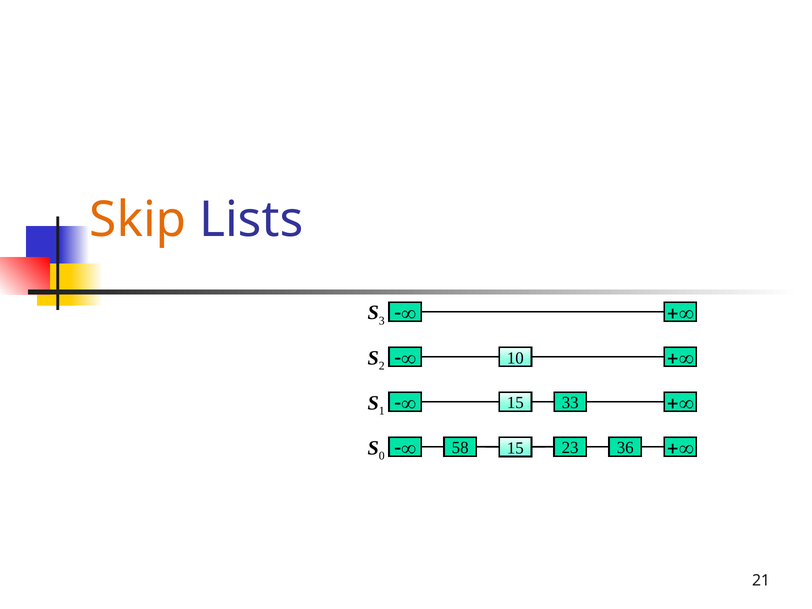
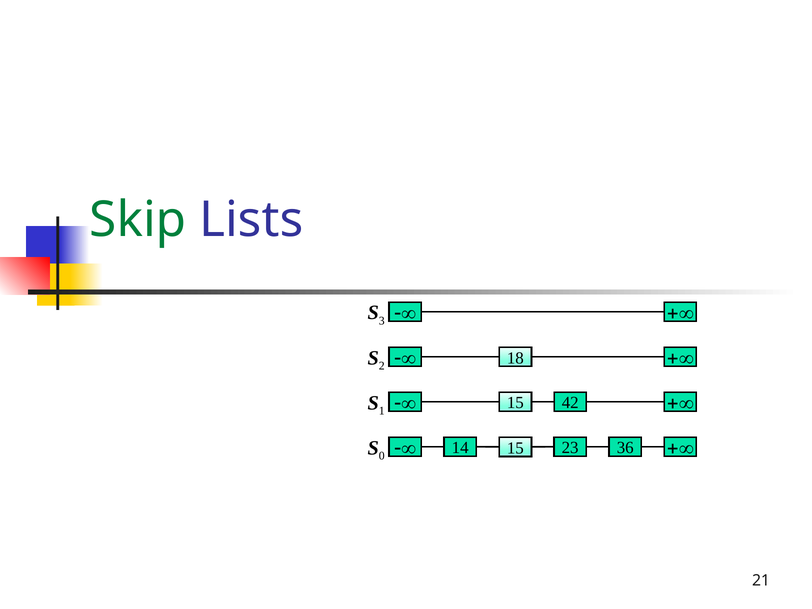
Skip colour: orange -> green
10: 10 -> 18
33: 33 -> 42
58: 58 -> 14
